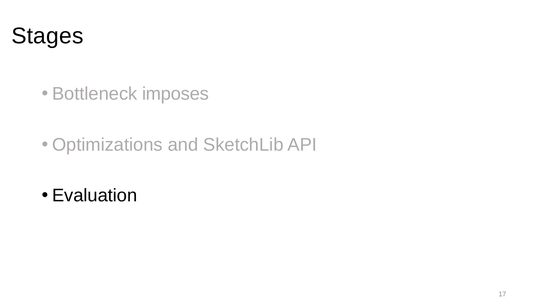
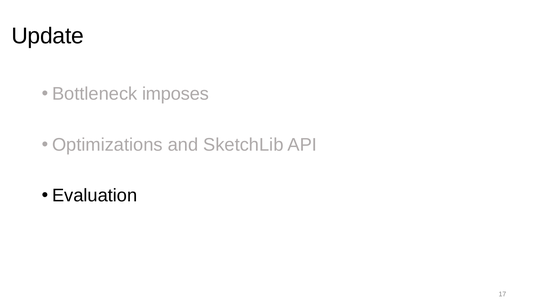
Stages: Stages -> Update
